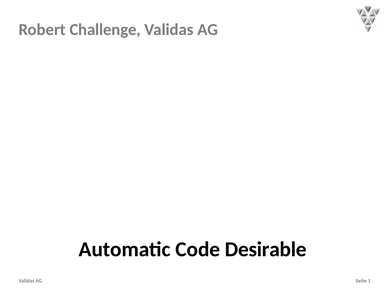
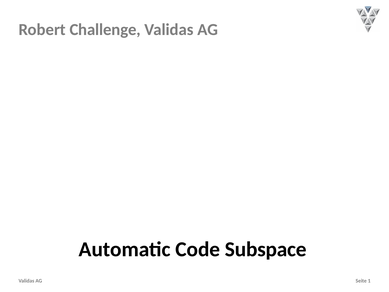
Desirable: Desirable -> Subspace
